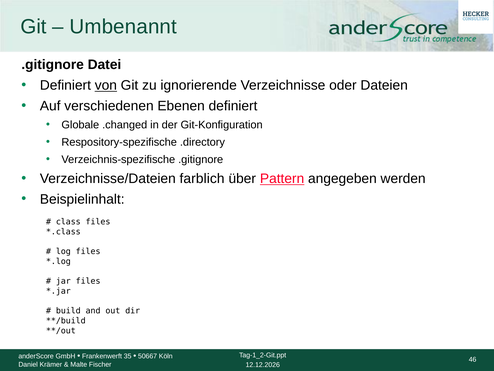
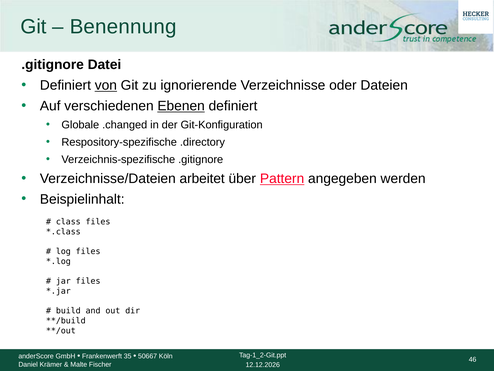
Umbenannt: Umbenannt -> Benennung
Ebenen underline: none -> present
farblich: farblich -> arbeitet
